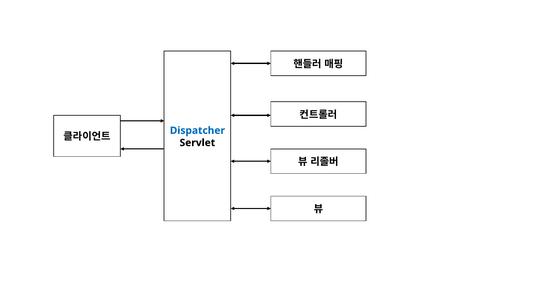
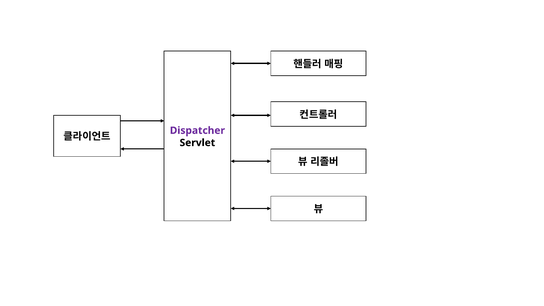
Dispatcher colour: blue -> purple
